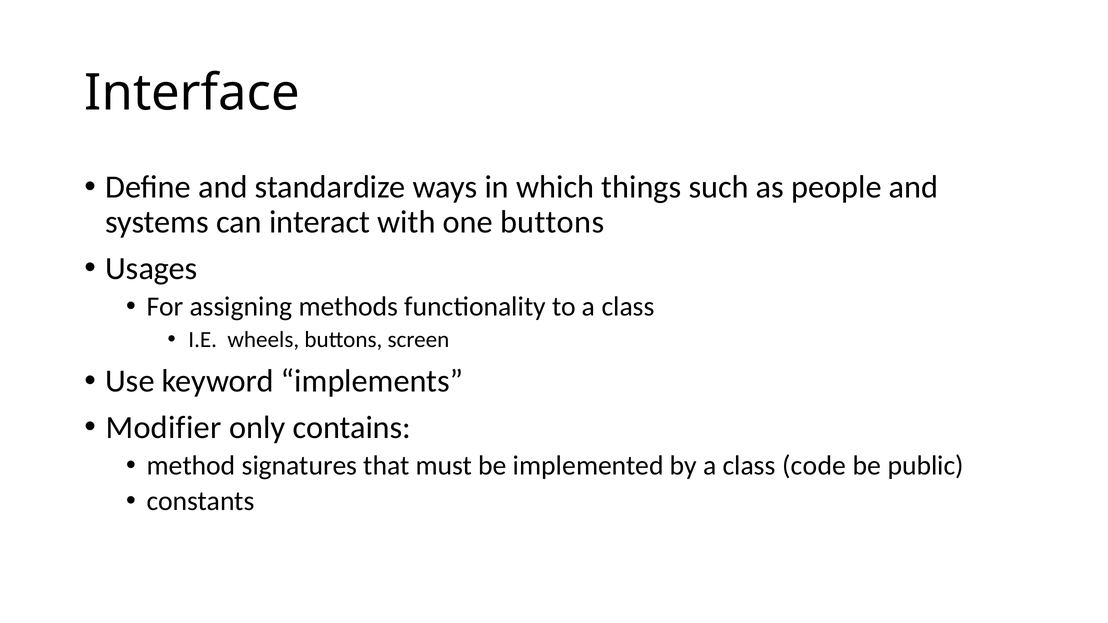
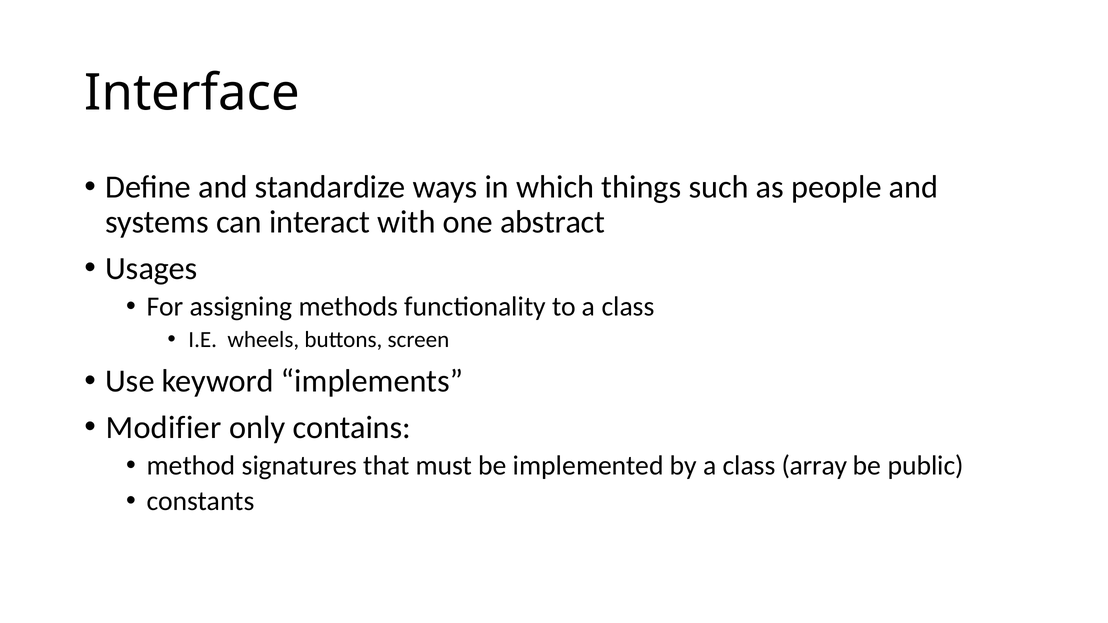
one buttons: buttons -> abstract
code: code -> array
